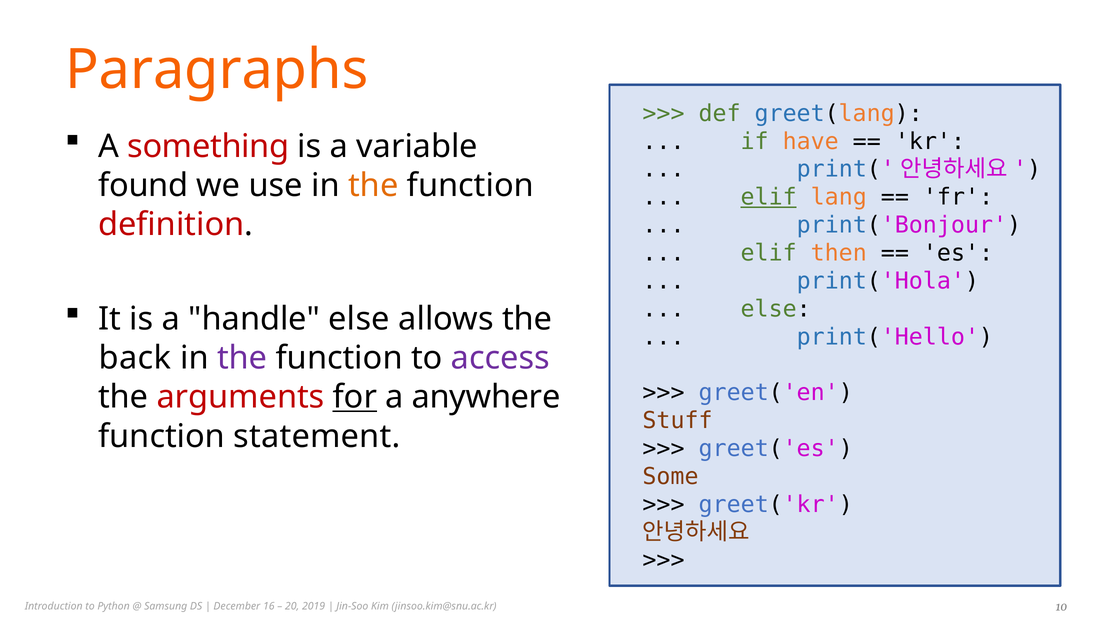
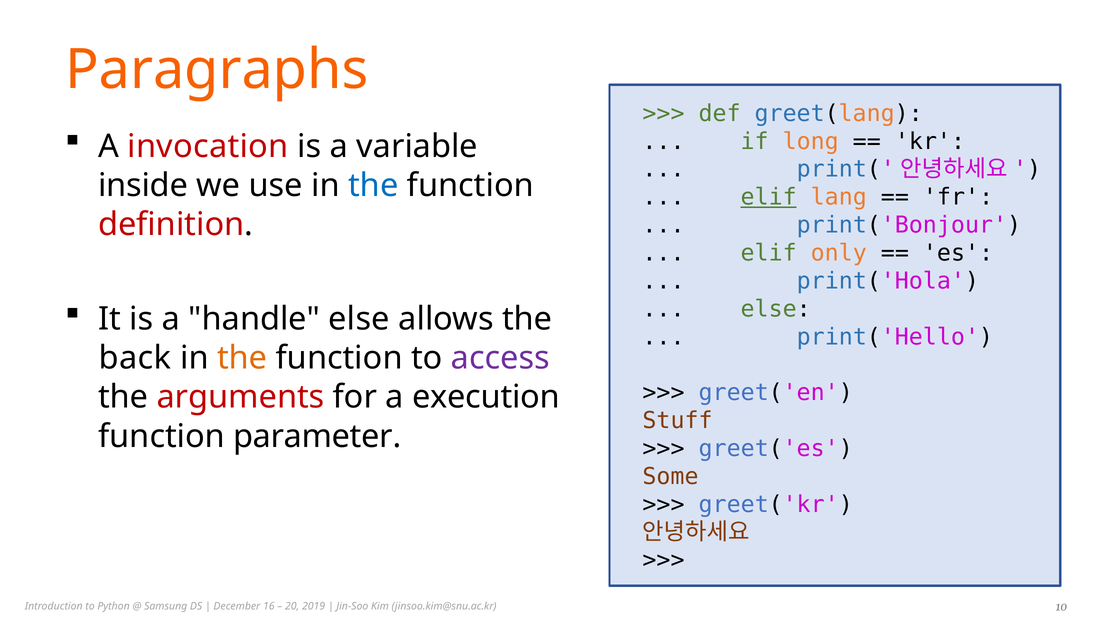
something: something -> invocation
have: have -> long
found: found -> inside
the at (373, 186) colour: orange -> blue
then: then -> only
the at (242, 358) colour: purple -> orange
for underline: present -> none
anywhere: anywhere -> execution
statement: statement -> parameter
